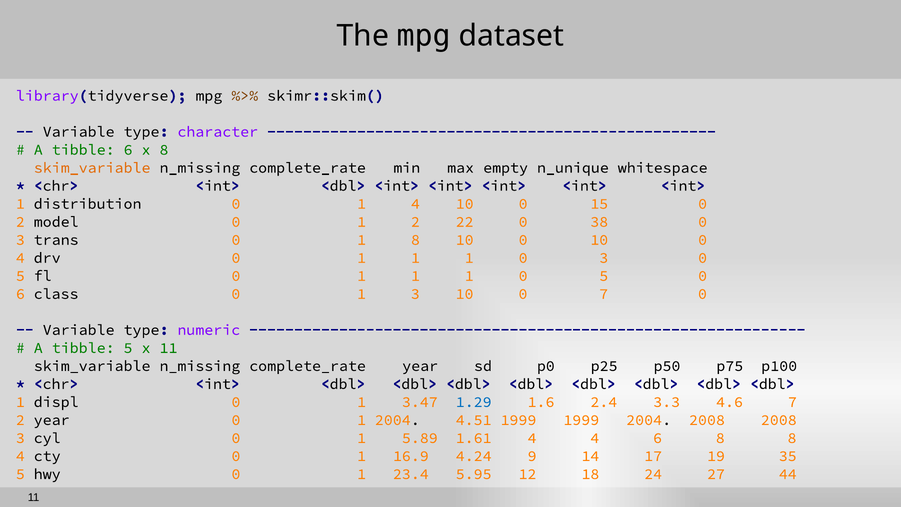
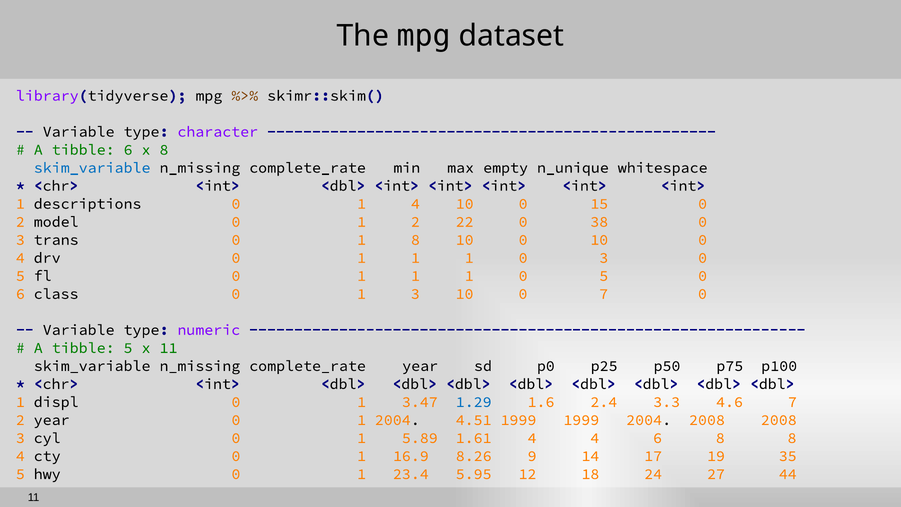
skim_variable at (92, 168) colour: orange -> blue
distribution: distribution -> descriptions
4.24: 4.24 -> 8.26
